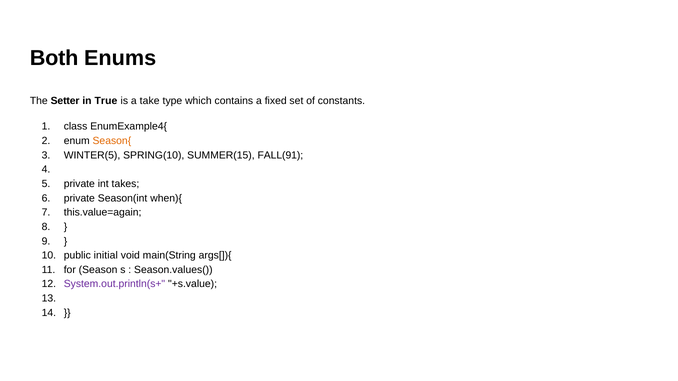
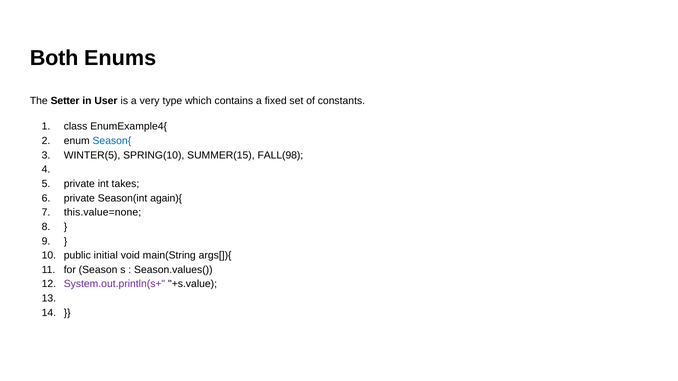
True: True -> User
take: take -> very
Season{ colour: orange -> blue
FALL(91: FALL(91 -> FALL(98
when){: when){ -> again){
this.value=again: this.value=again -> this.value=none
